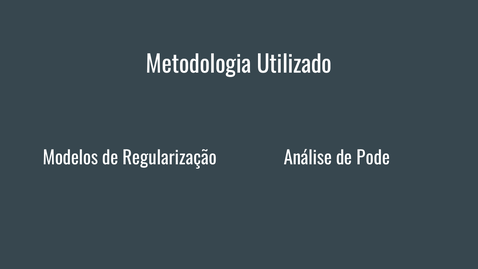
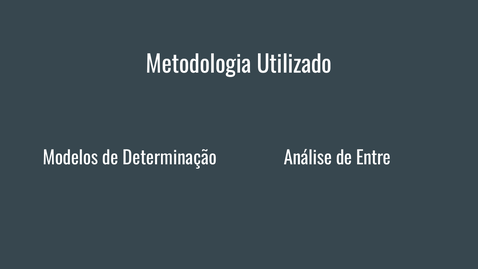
Regularização: Regularização -> Determinação
Pode: Pode -> Entre
